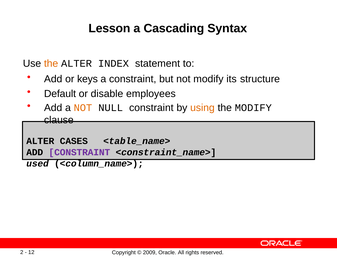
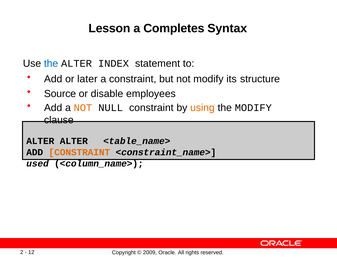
Cascading: Cascading -> Completes
the at (51, 64) colour: orange -> blue
keys: keys -> later
Default: Default -> Source
ALTER CASES: CASES -> ALTER
CONSTRAINT at (79, 153) colour: purple -> orange
